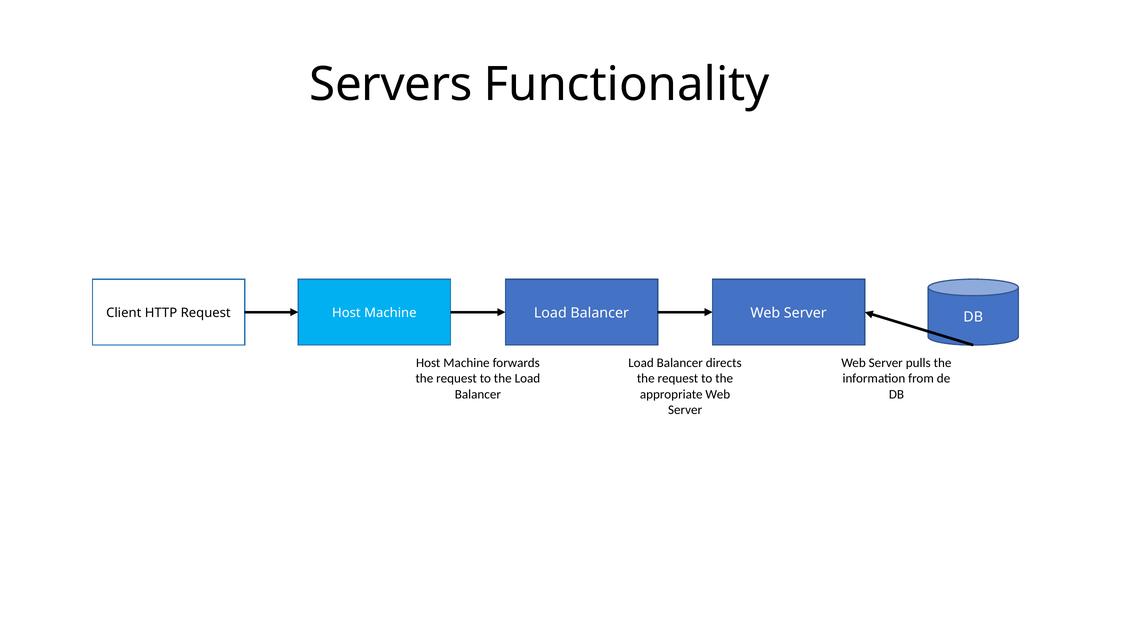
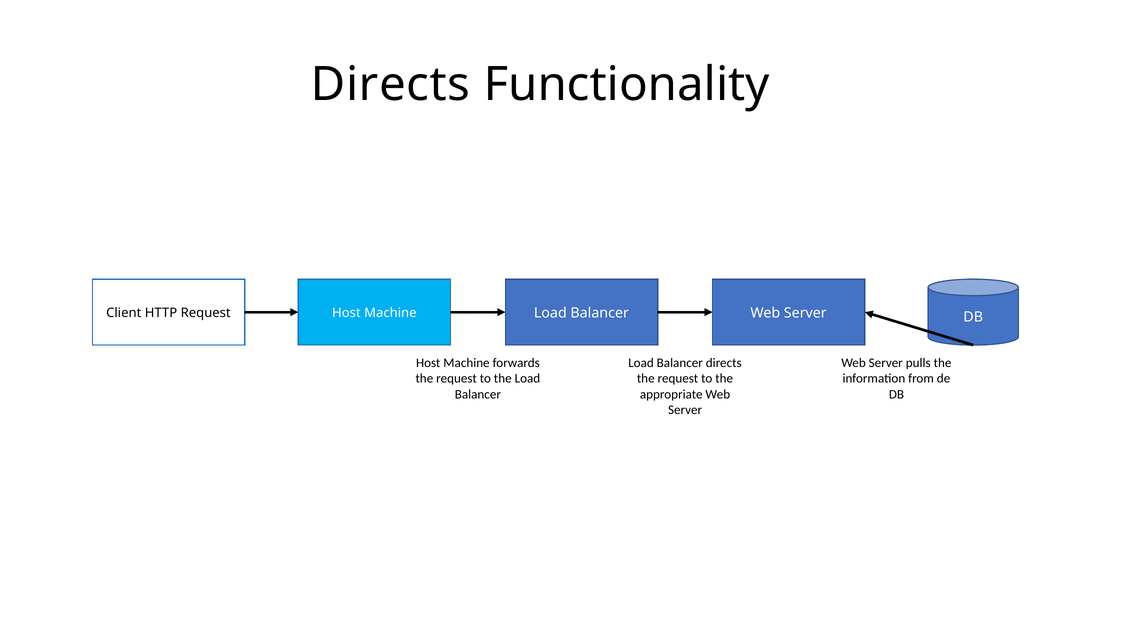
Servers at (391, 85): Servers -> Directs
